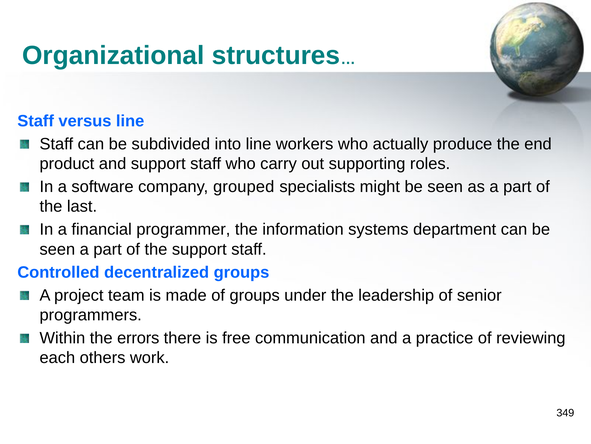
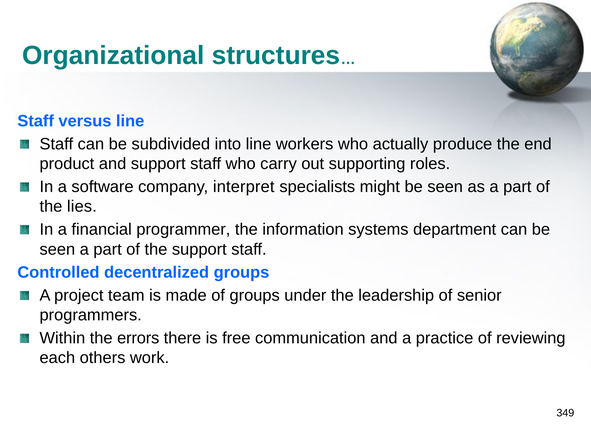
grouped: grouped -> interpret
last: last -> lies
